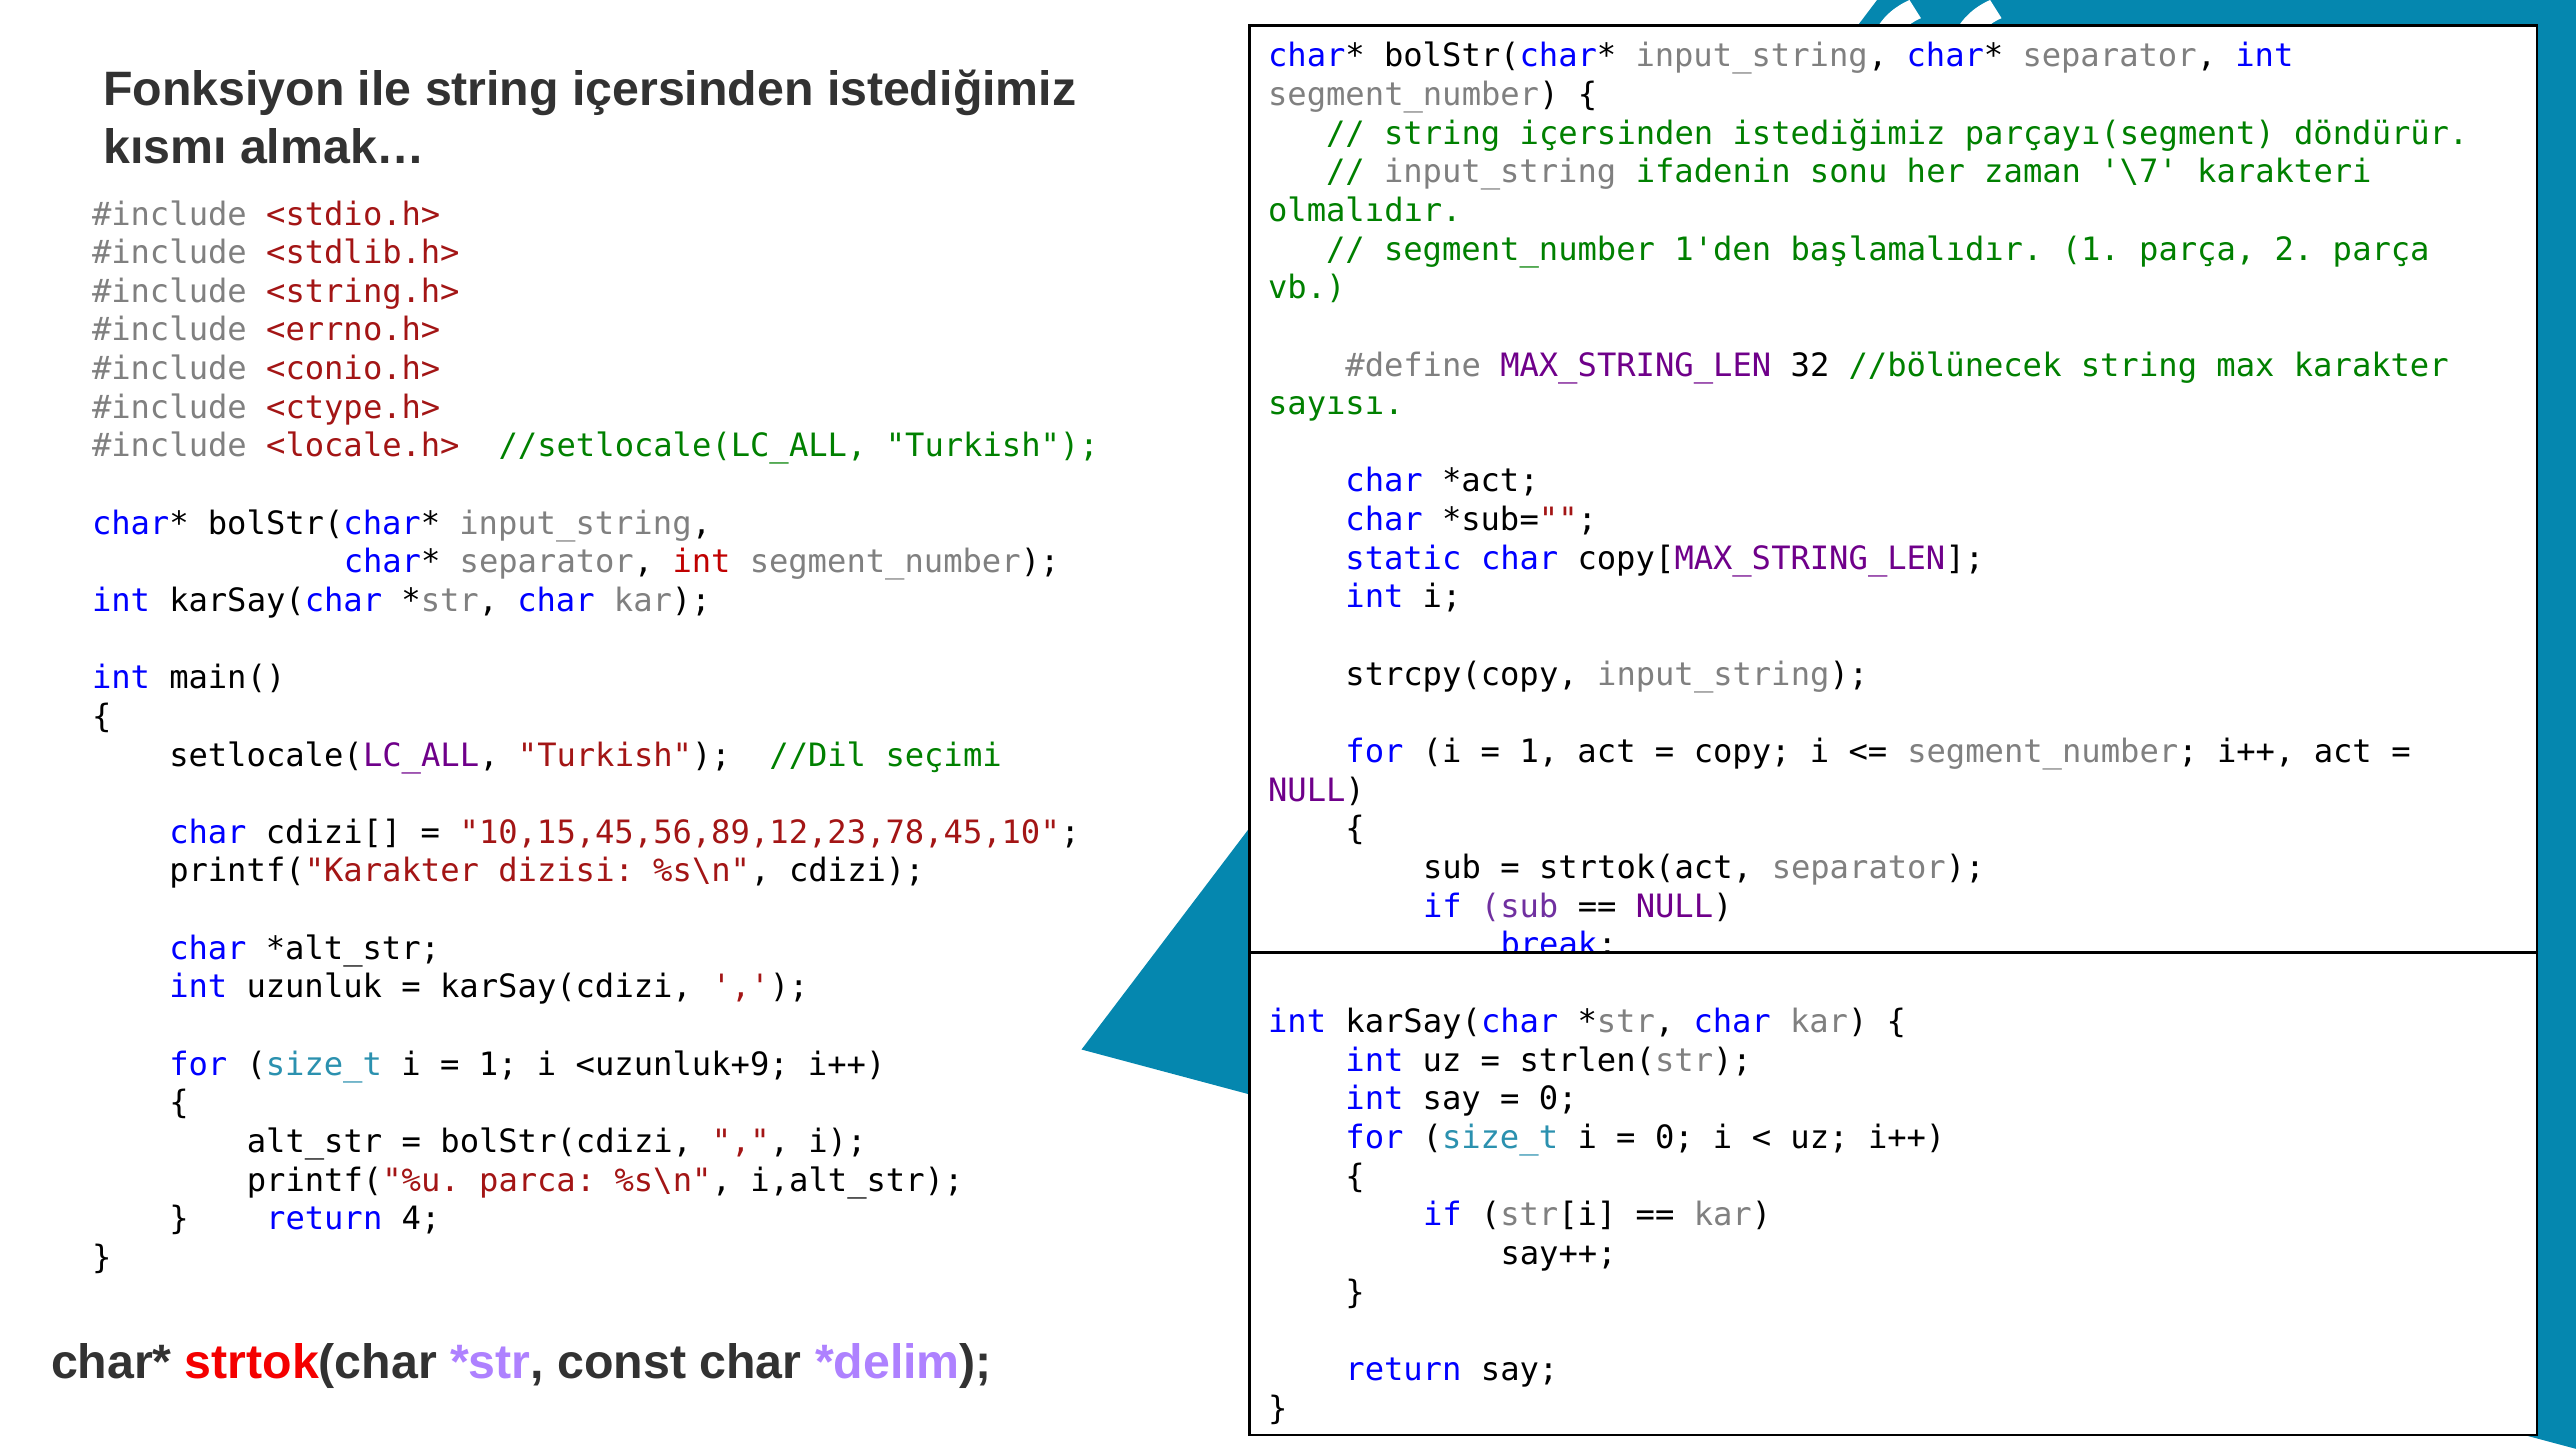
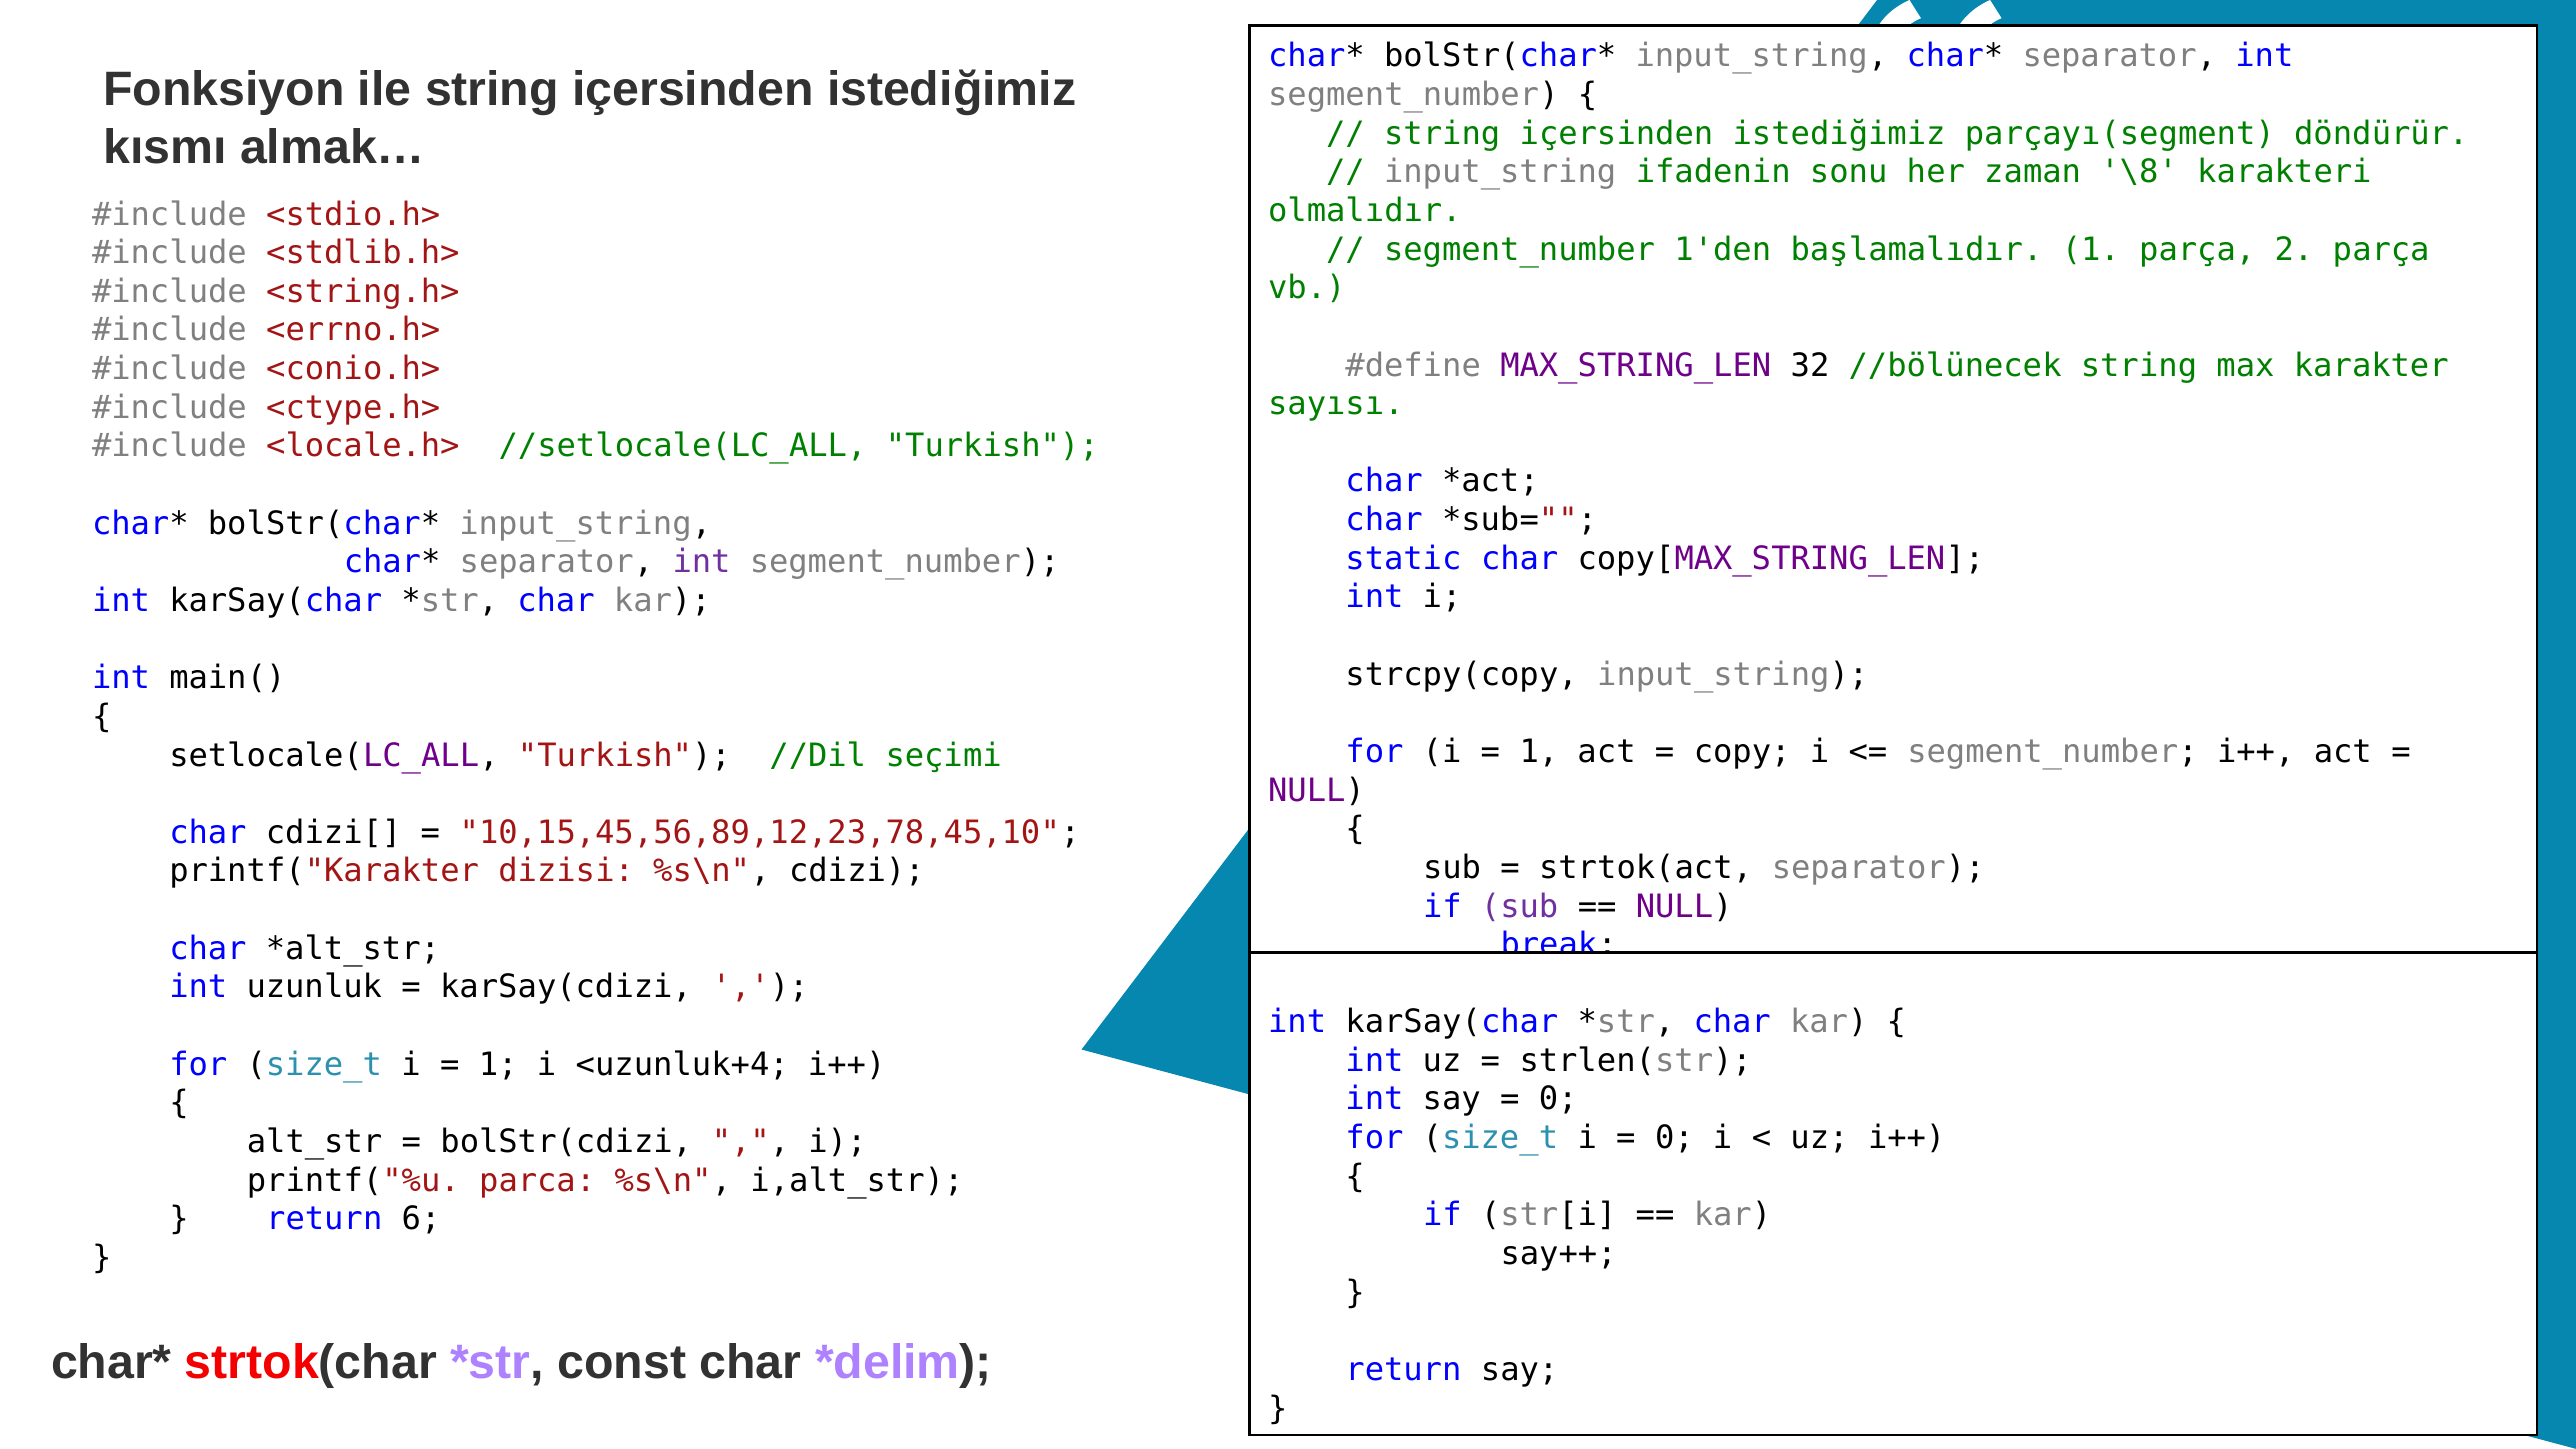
\7: \7 -> \8
int at (702, 562) colour: red -> purple
<uzunluk+9: <uzunluk+9 -> <uzunluk+4
4: 4 -> 6
